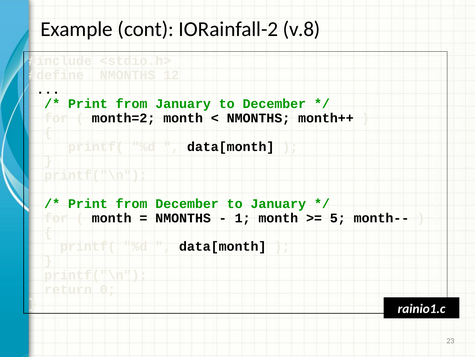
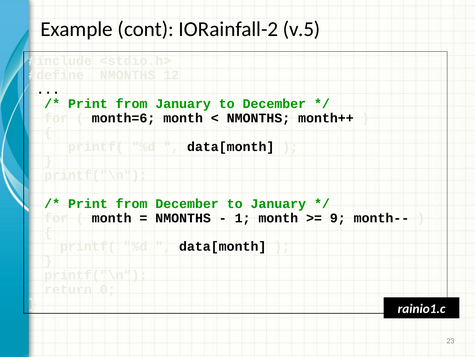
v.8: v.8 -> v.5
month=2: month=2 -> month=6
5: 5 -> 9
